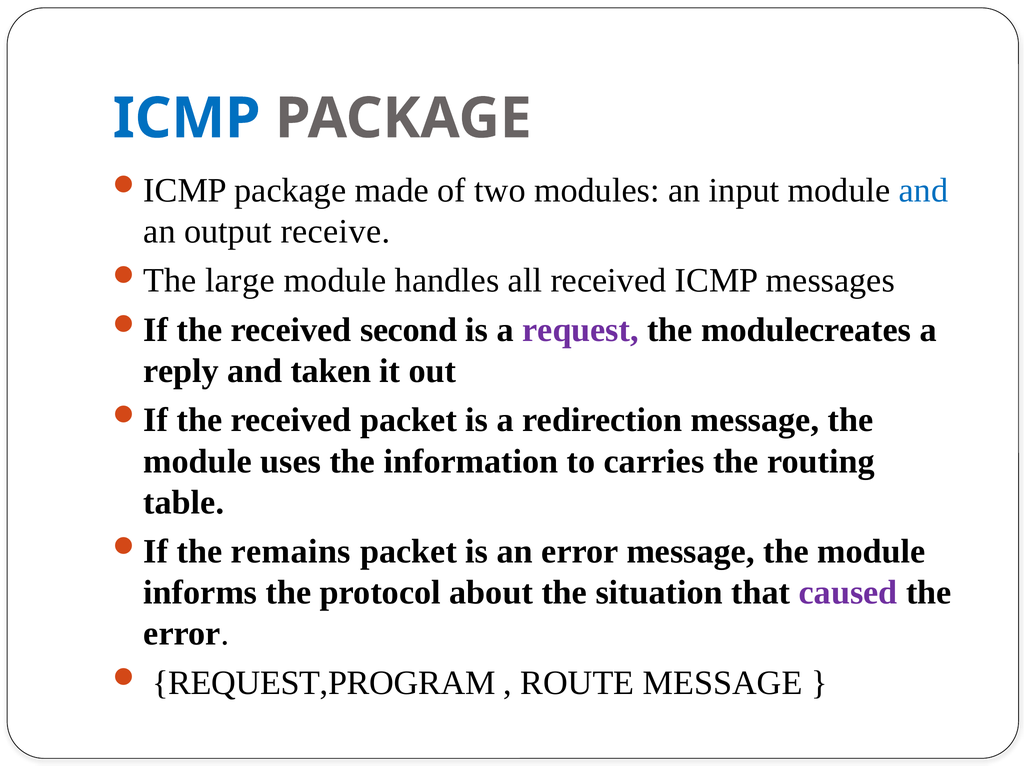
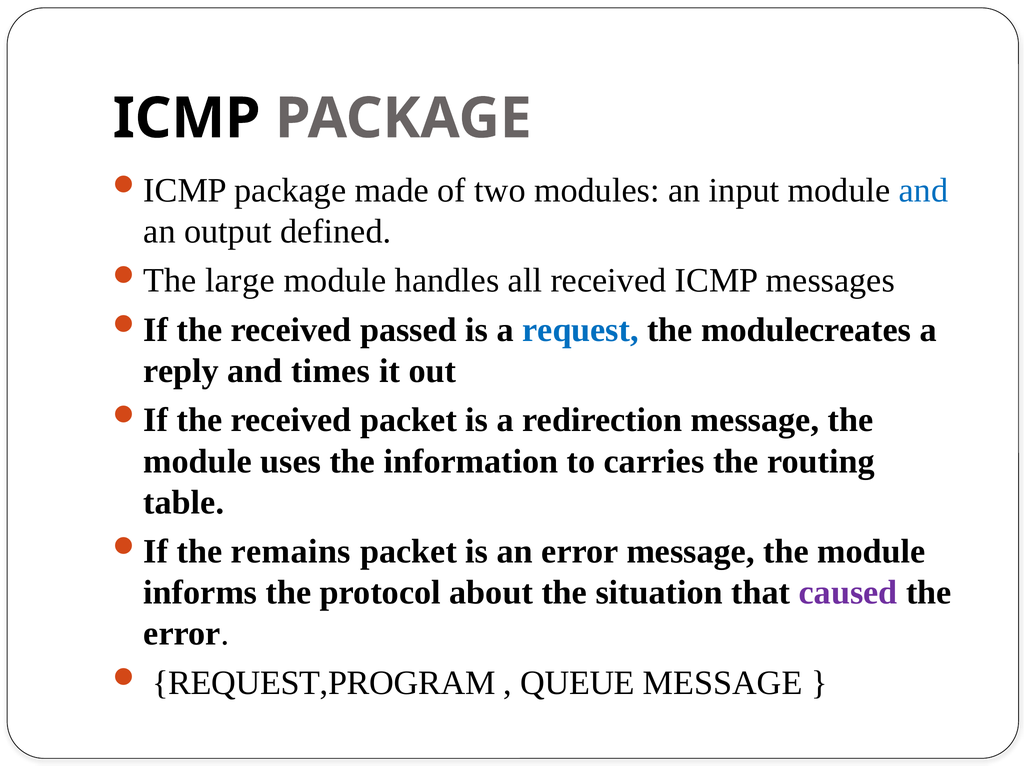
ICMP at (187, 119) colour: blue -> black
receive: receive -> defined
second: second -> passed
request colour: purple -> blue
taken: taken -> times
ROUTE: ROUTE -> QUEUE
